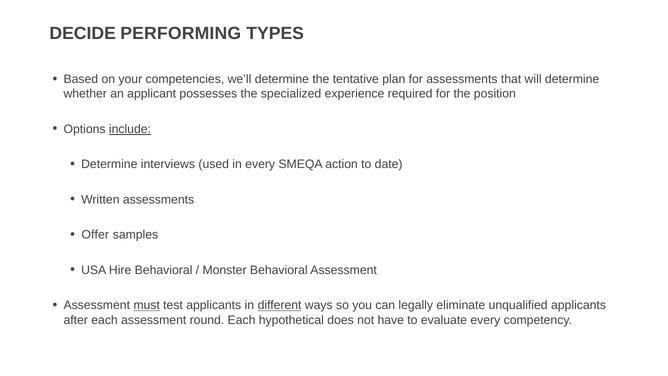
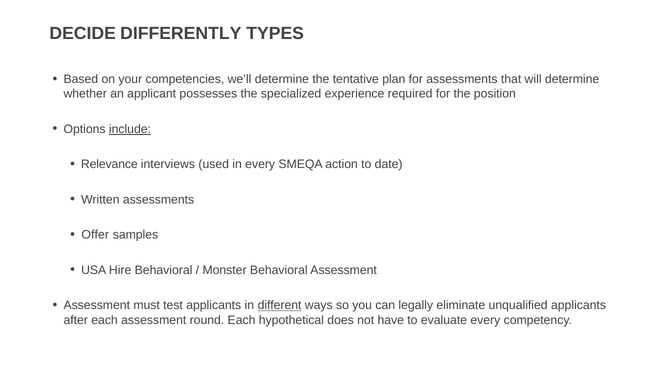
PERFORMING: PERFORMING -> DIFFERENTLY
Determine at (109, 164): Determine -> Relevance
must underline: present -> none
